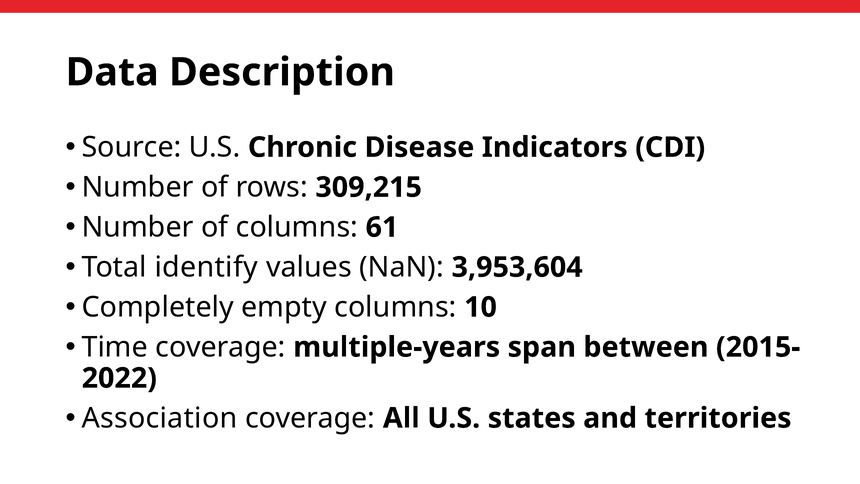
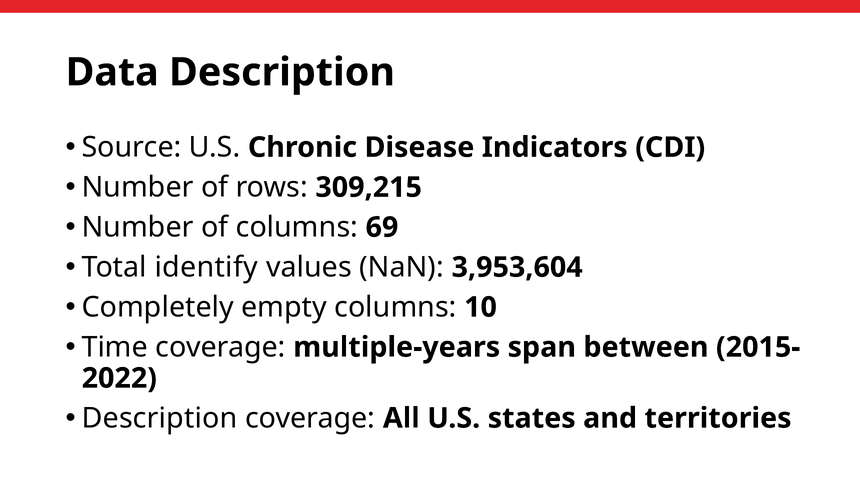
61: 61 -> 69
Association at (160, 418): Association -> Description
